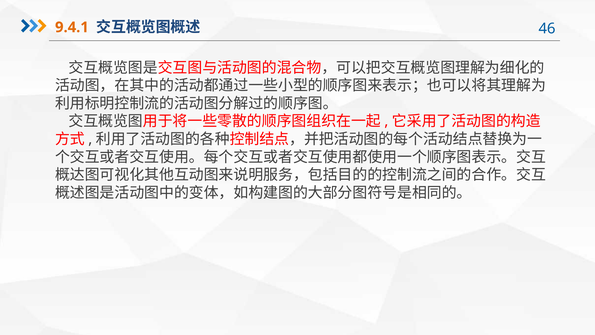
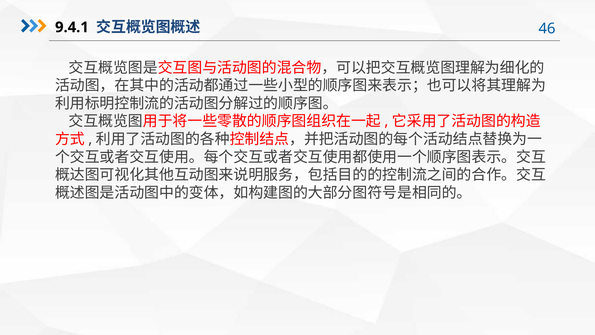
9.4.1 colour: orange -> black
